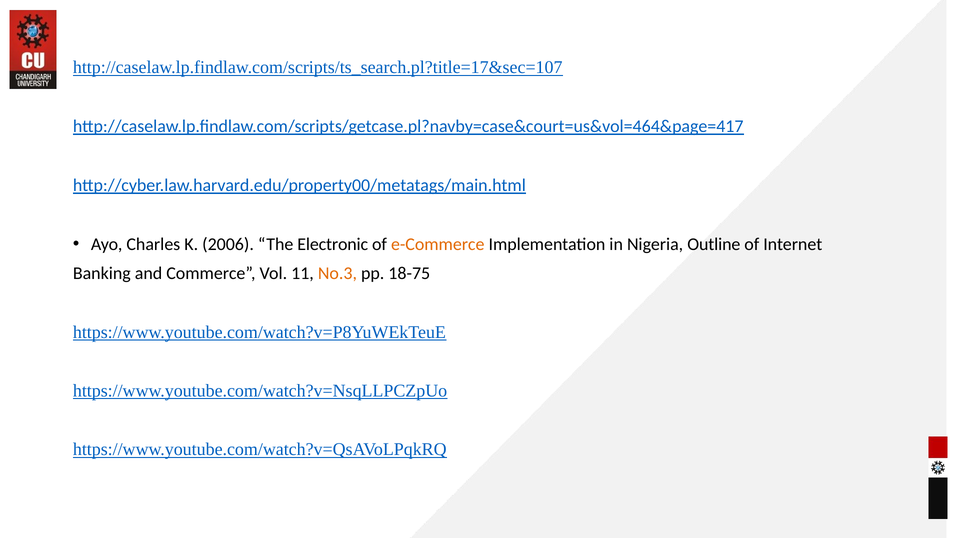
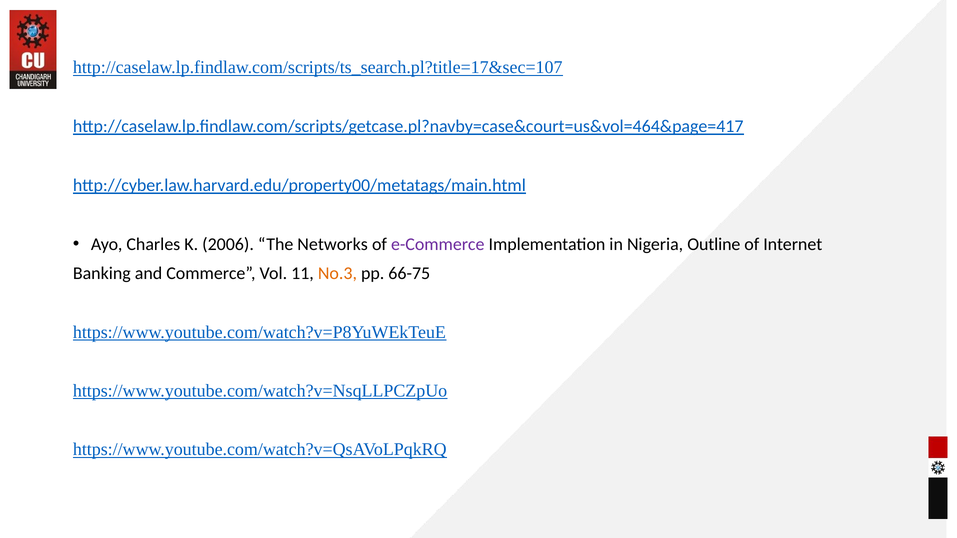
Electronic: Electronic -> Networks
e-Commerce colour: orange -> purple
18-75: 18-75 -> 66-75
